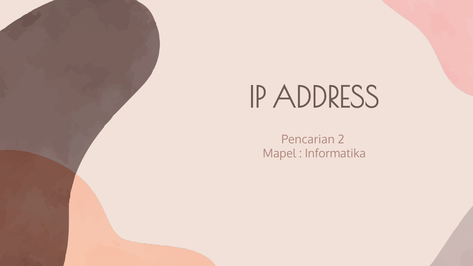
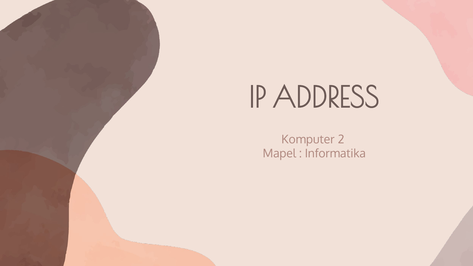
Pencarian: Pencarian -> Komputer
